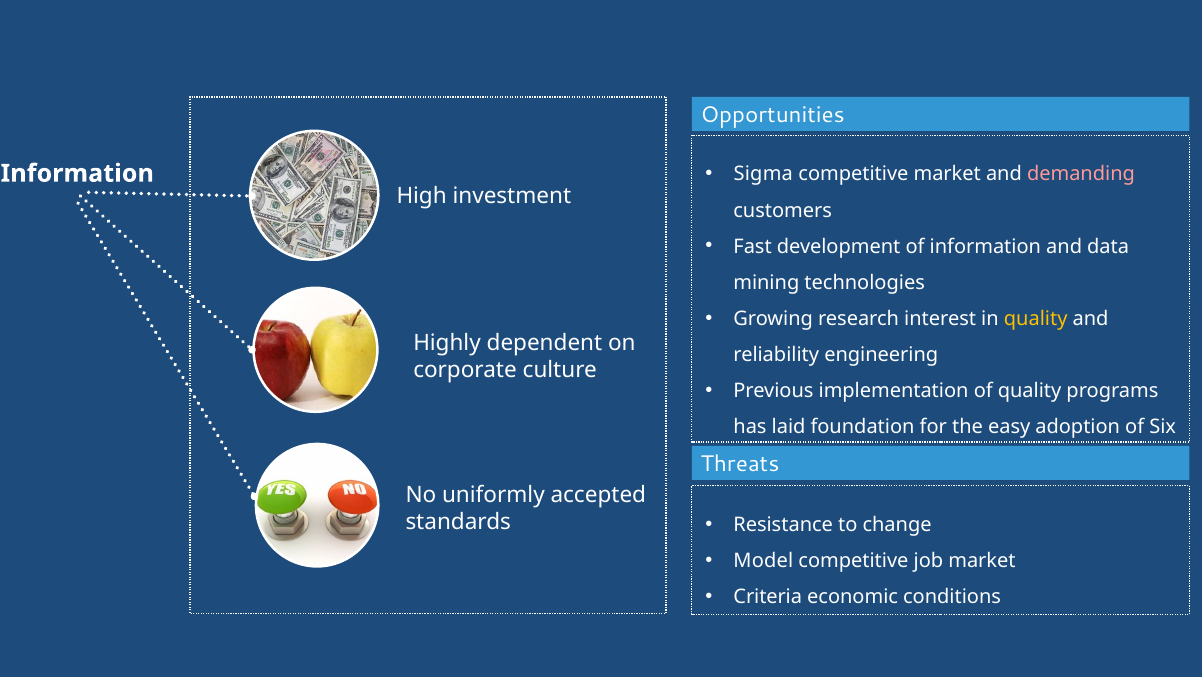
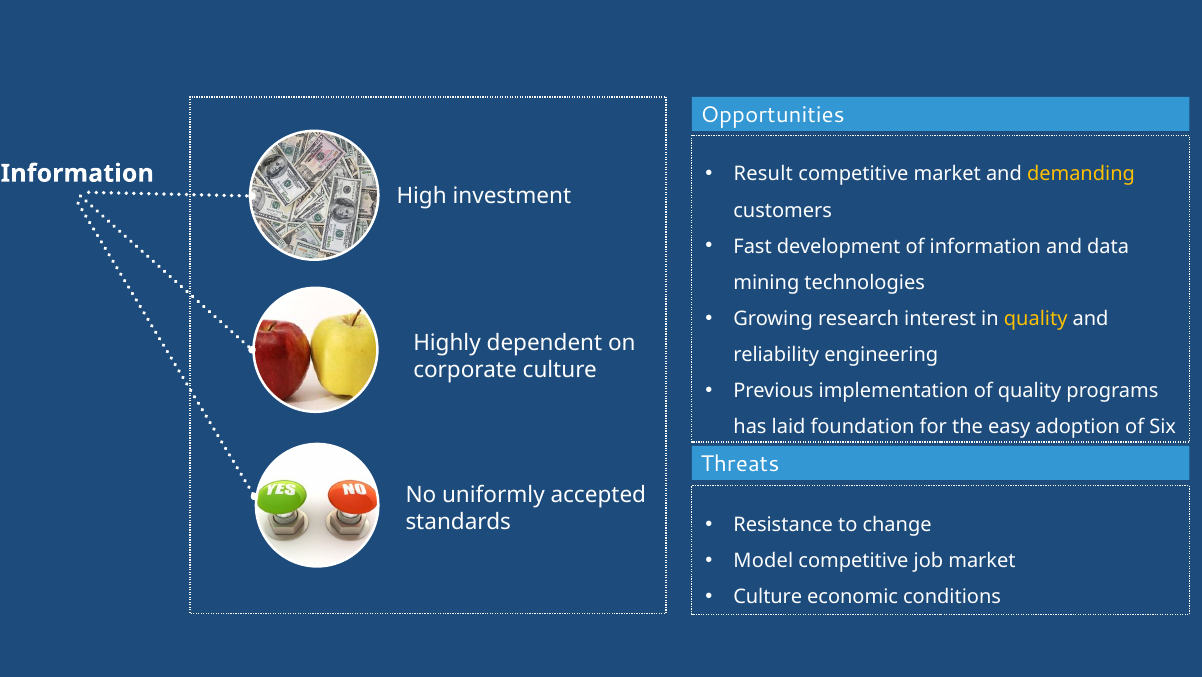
Sigma at (763, 174): Sigma -> Result
demanding colour: pink -> yellow
Criteria at (768, 596): Criteria -> Culture
